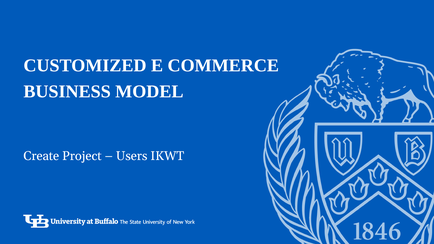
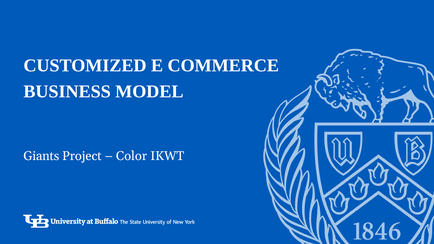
Create: Create -> Giants
Users: Users -> Color
